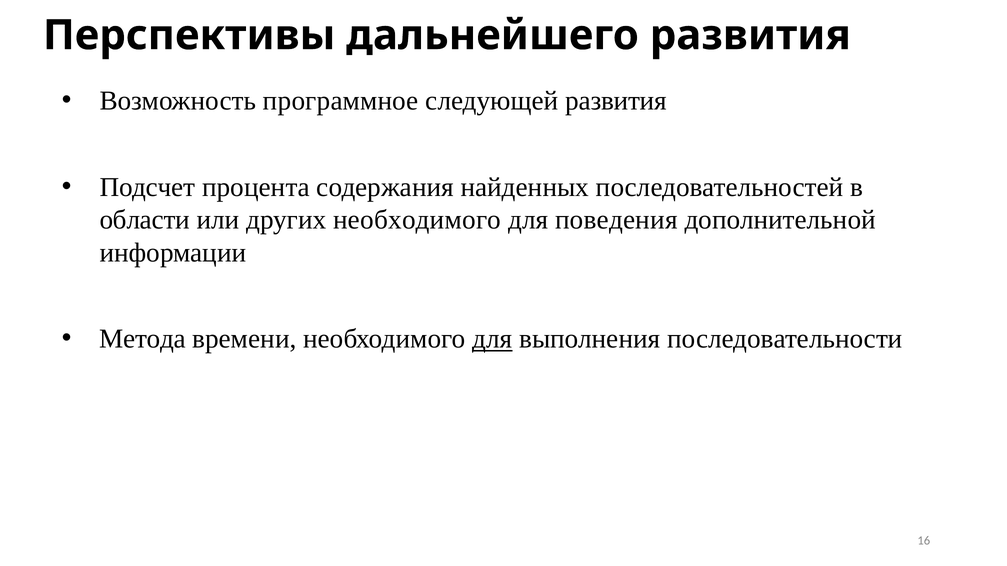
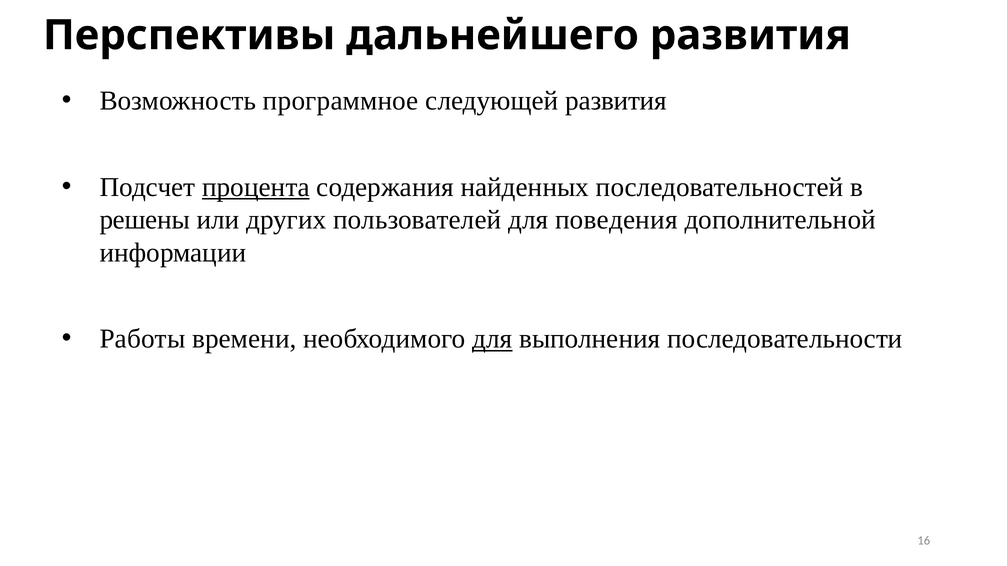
процента underline: none -> present
области: области -> решены
других необходимого: необходимого -> пользователей
Метода: Метода -> Работы
